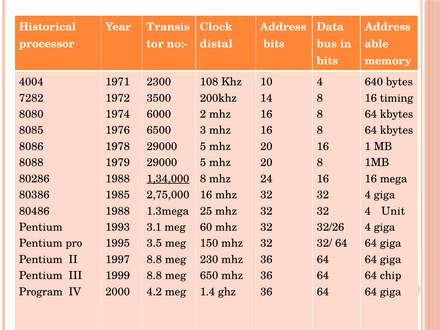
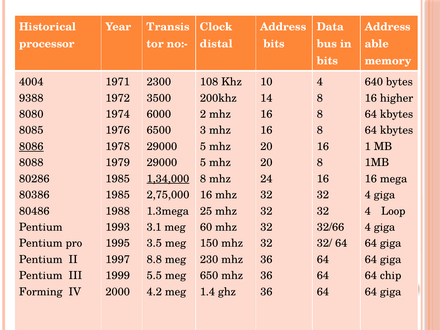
7282: 7282 -> 9388
timing: timing -> higher
8086 underline: none -> present
1988 at (118, 179): 1988 -> 1985
Unit: Unit -> Loop
32/26: 32/26 -> 32/66
8.8 at (154, 276): 8.8 -> 5.5
Program: Program -> Forming
